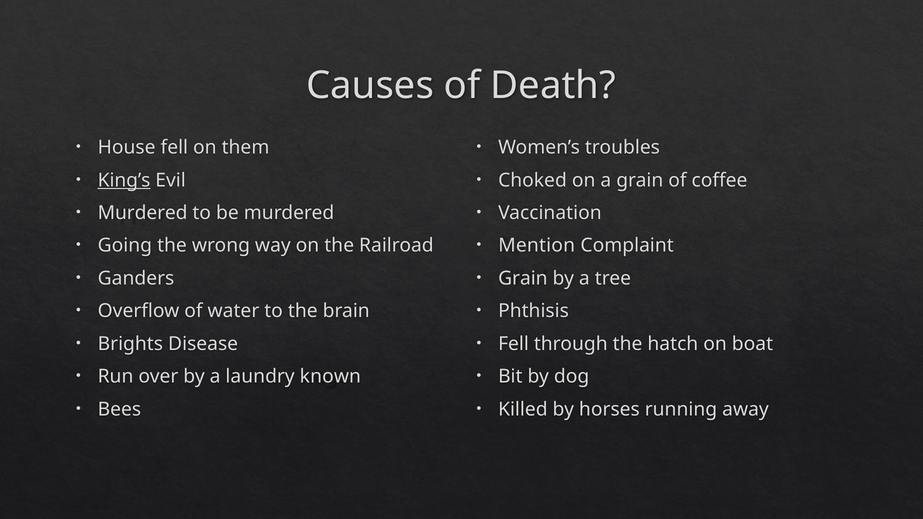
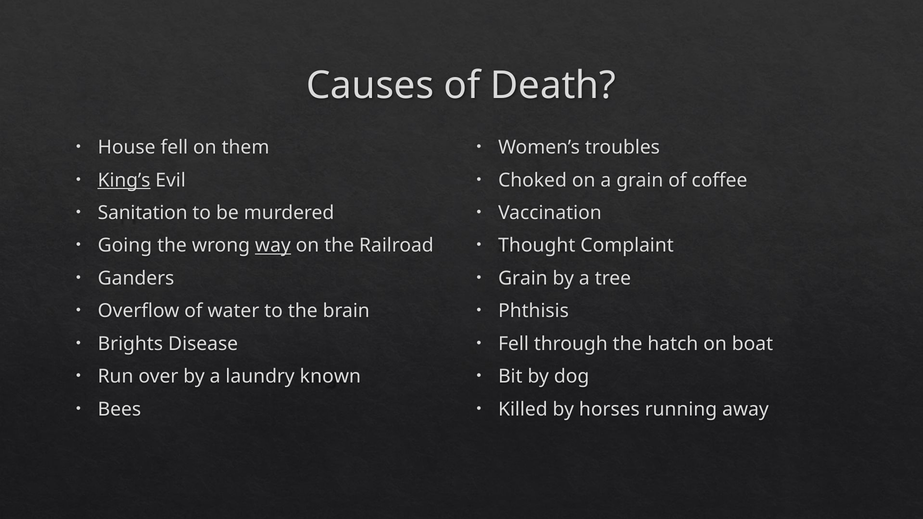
Murdered at (143, 213): Murdered -> Sanitation
way underline: none -> present
Mention: Mention -> Thought
